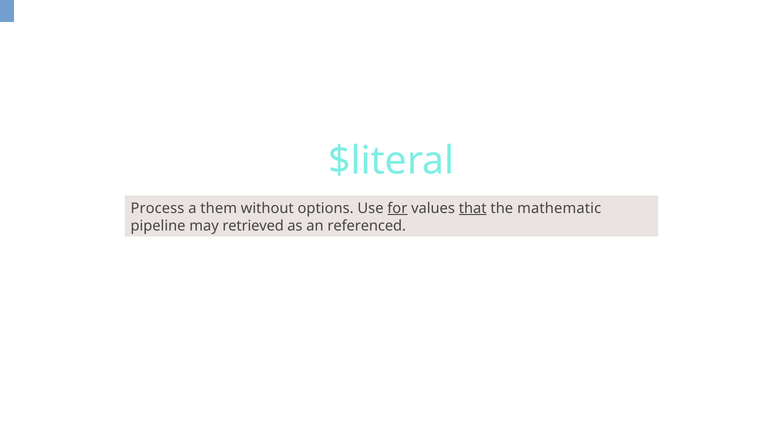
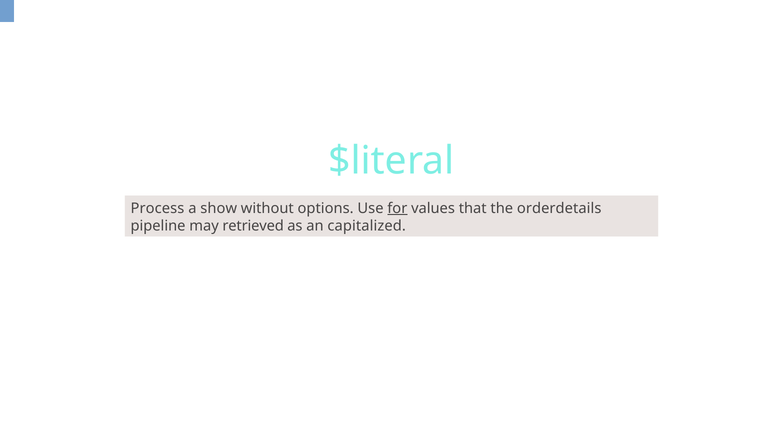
them: them -> show
that underline: present -> none
mathematic: mathematic -> orderdetails
referenced: referenced -> capitalized
